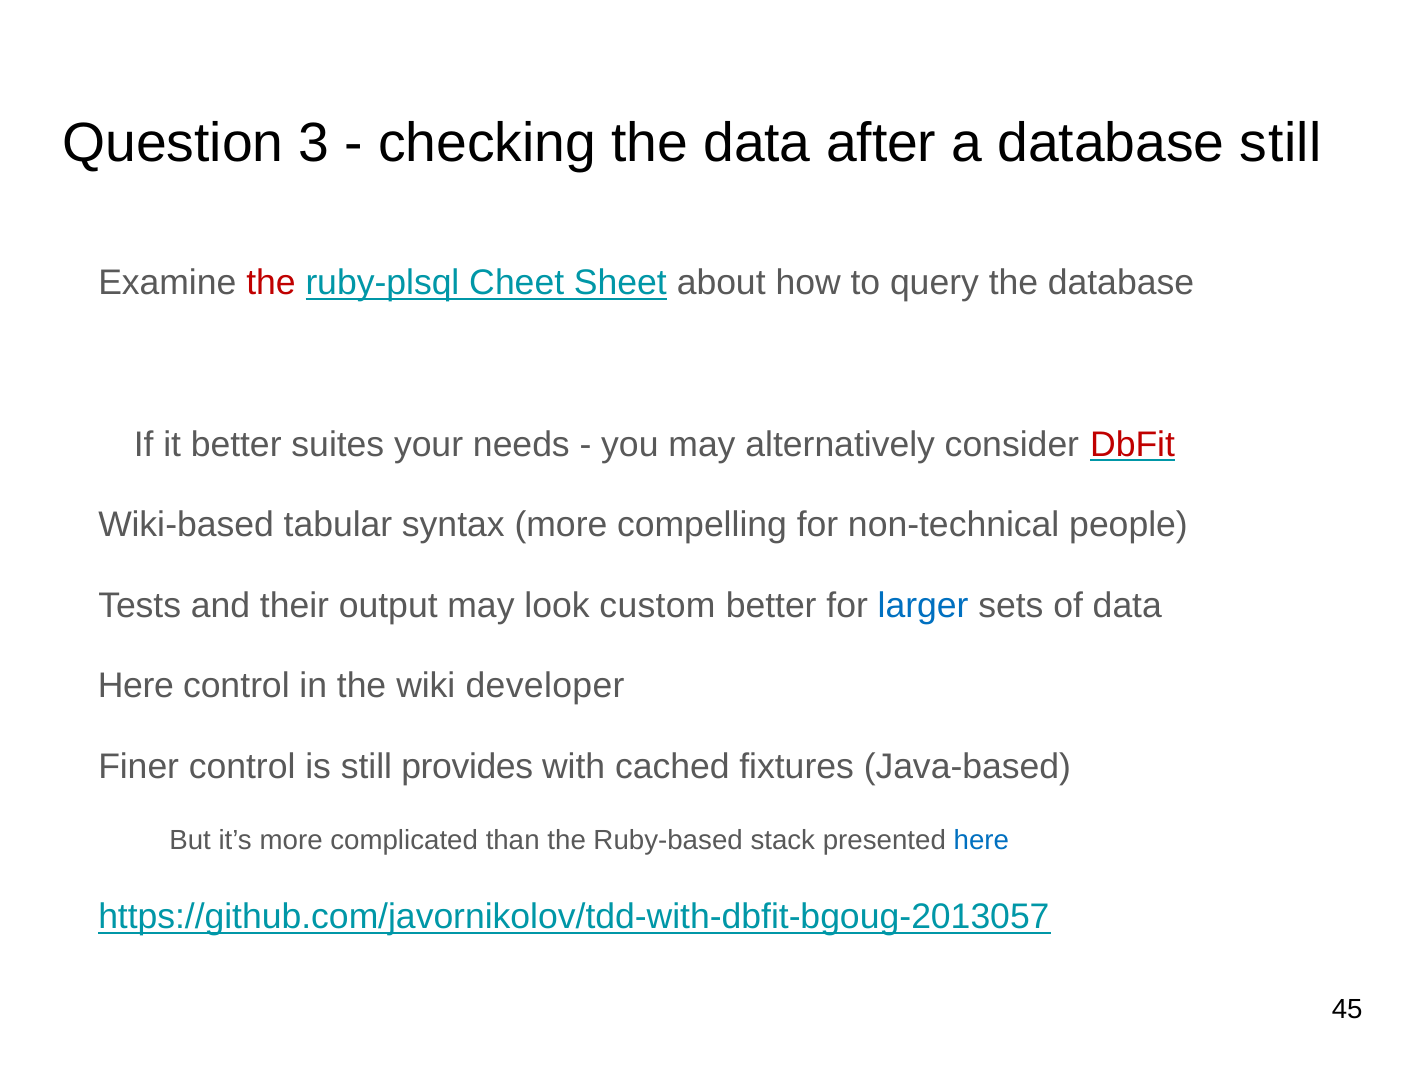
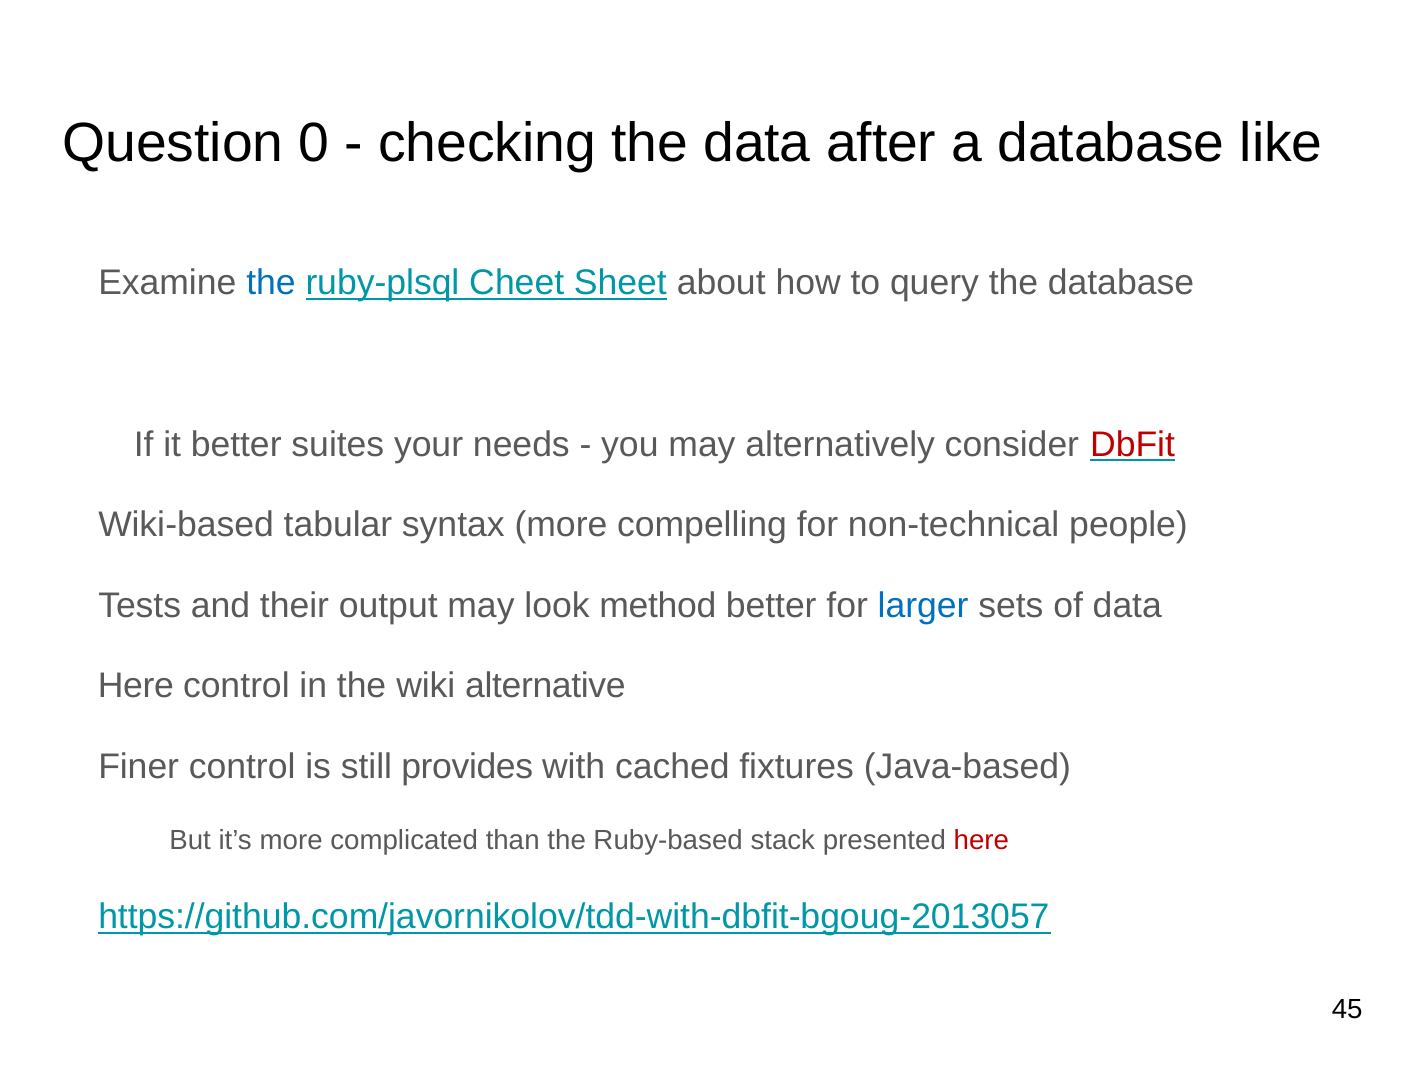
3: 3 -> 0
database still: still -> like
the at (271, 283) colour: red -> blue
custom: custom -> method
developer: developer -> alternative
here at (981, 841) colour: blue -> red
